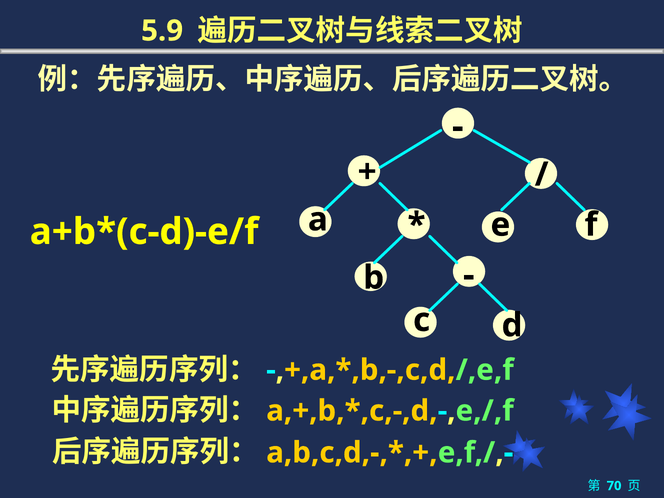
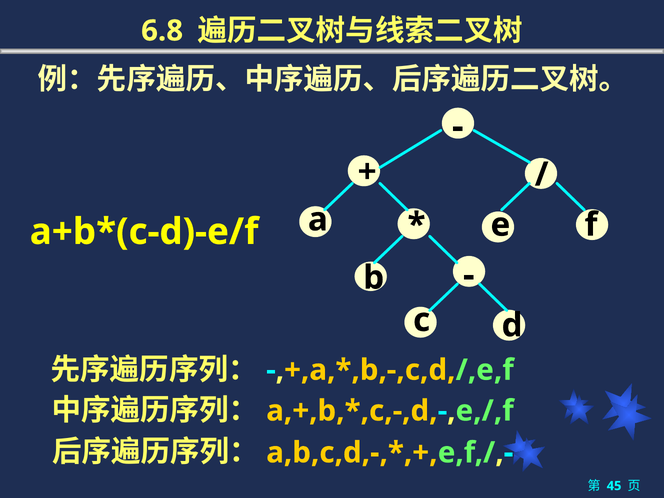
5.9: 5.9 -> 6.8
70: 70 -> 45
